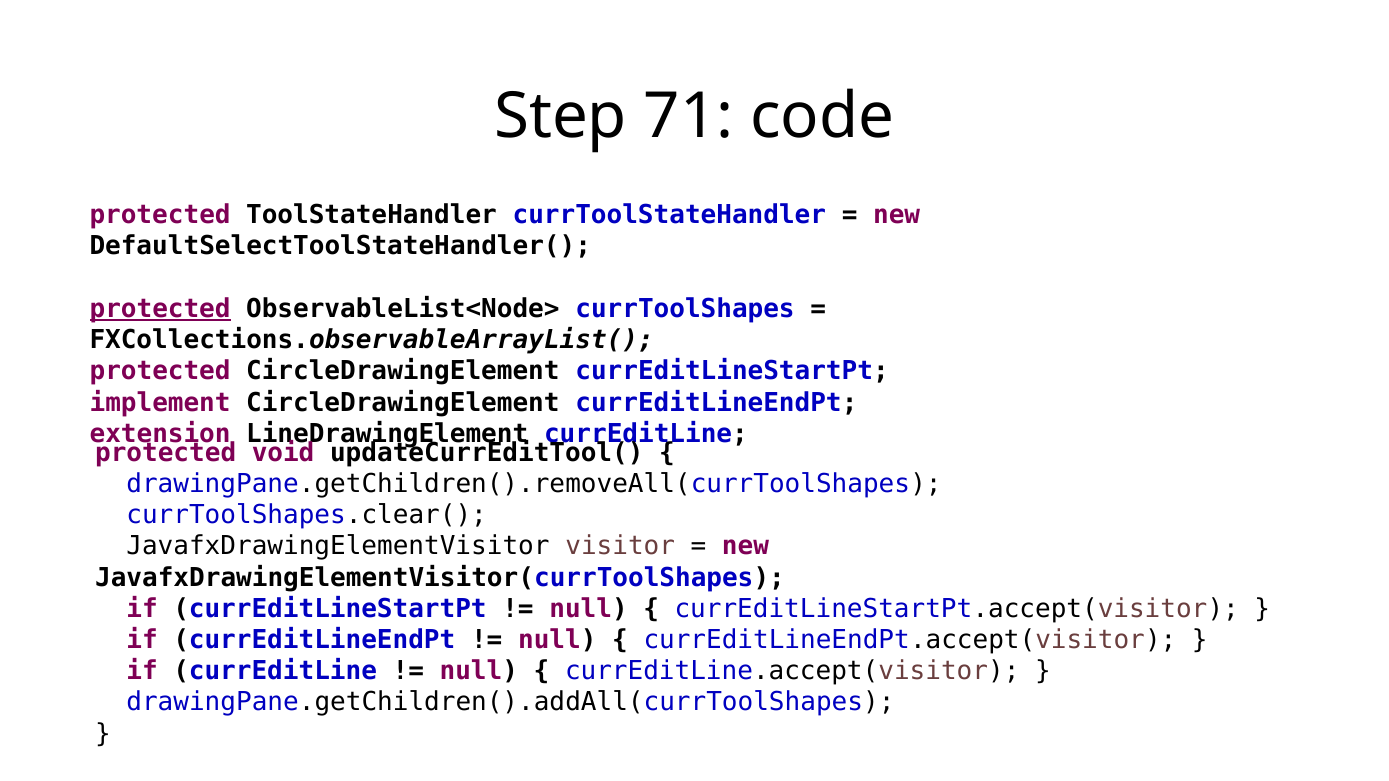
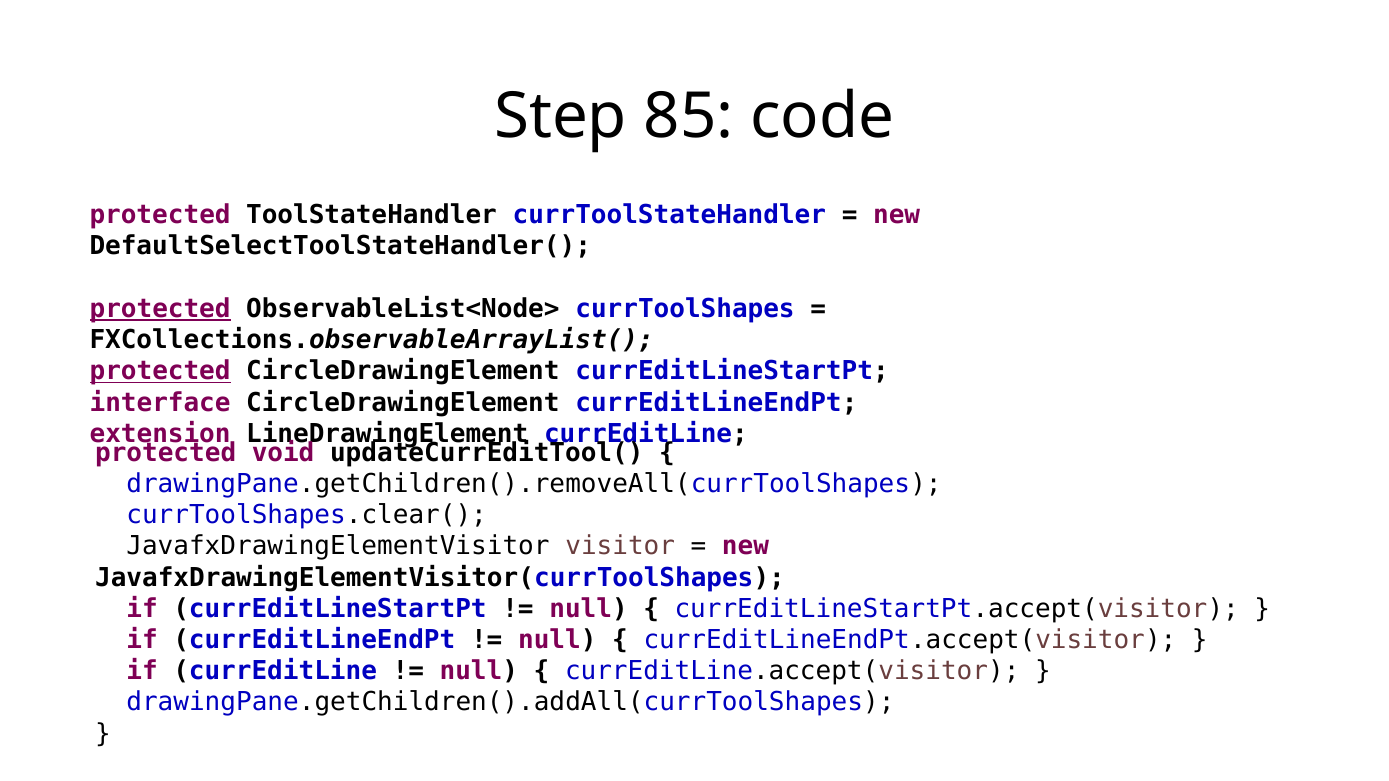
71: 71 -> 85
protected at (160, 371) underline: none -> present
implement: implement -> interface
